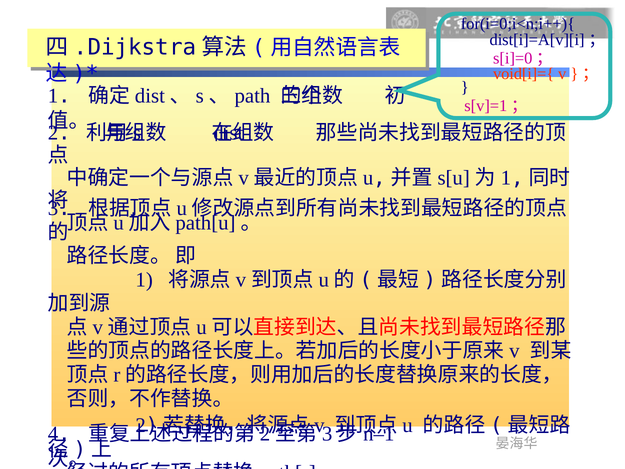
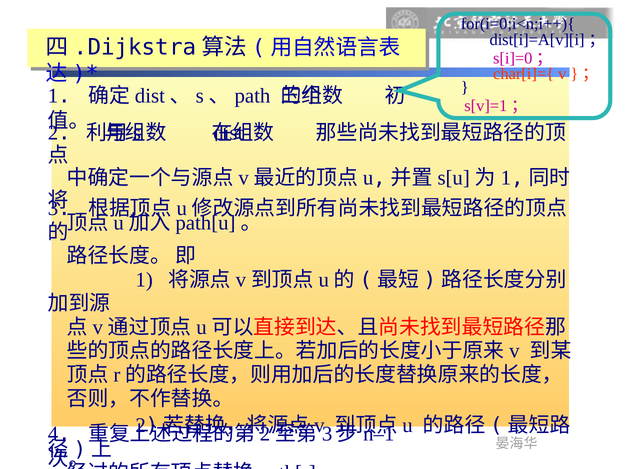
void[i]={: void[i]={ -> char[i]={
